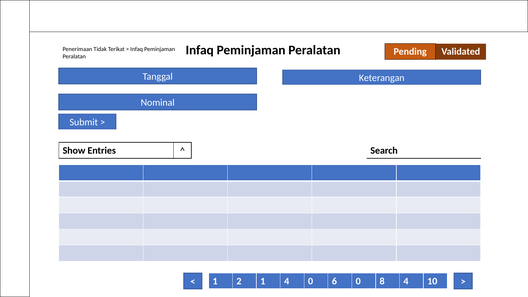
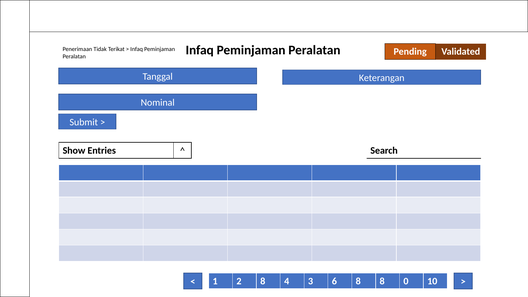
2 1: 1 -> 8
4 0: 0 -> 3
6 0: 0 -> 8
8 4: 4 -> 0
